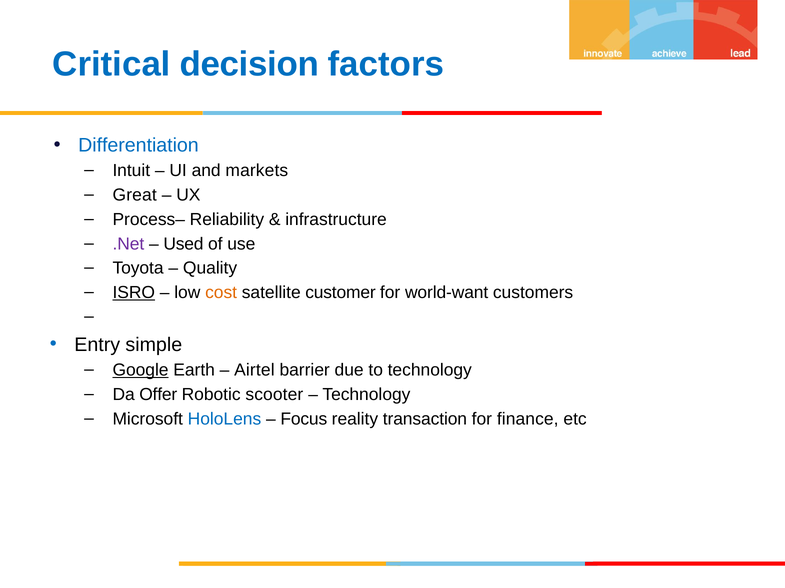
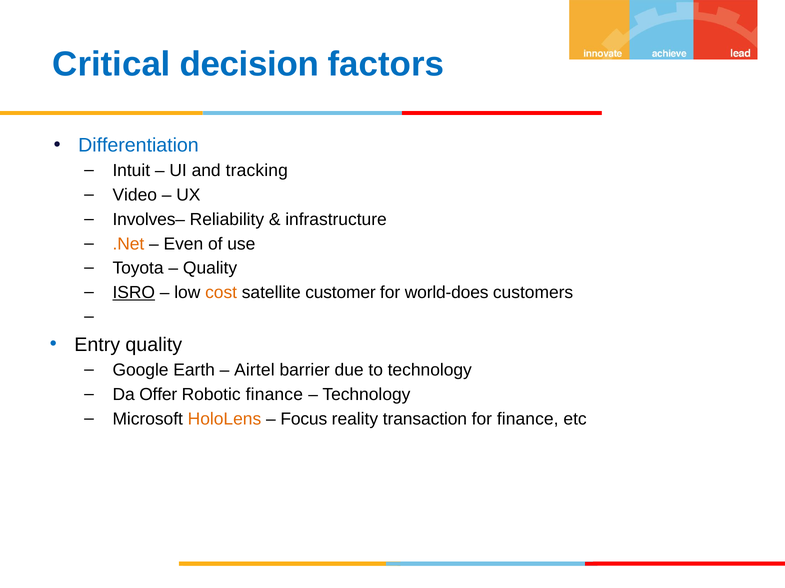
markets: markets -> tracking
Great: Great -> Video
Process–: Process– -> Involves–
.Net colour: purple -> orange
Used: Used -> Even
world-want: world-want -> world-does
Entry simple: simple -> quality
Google underline: present -> none
Robotic scooter: scooter -> finance
HoloLens colour: blue -> orange
